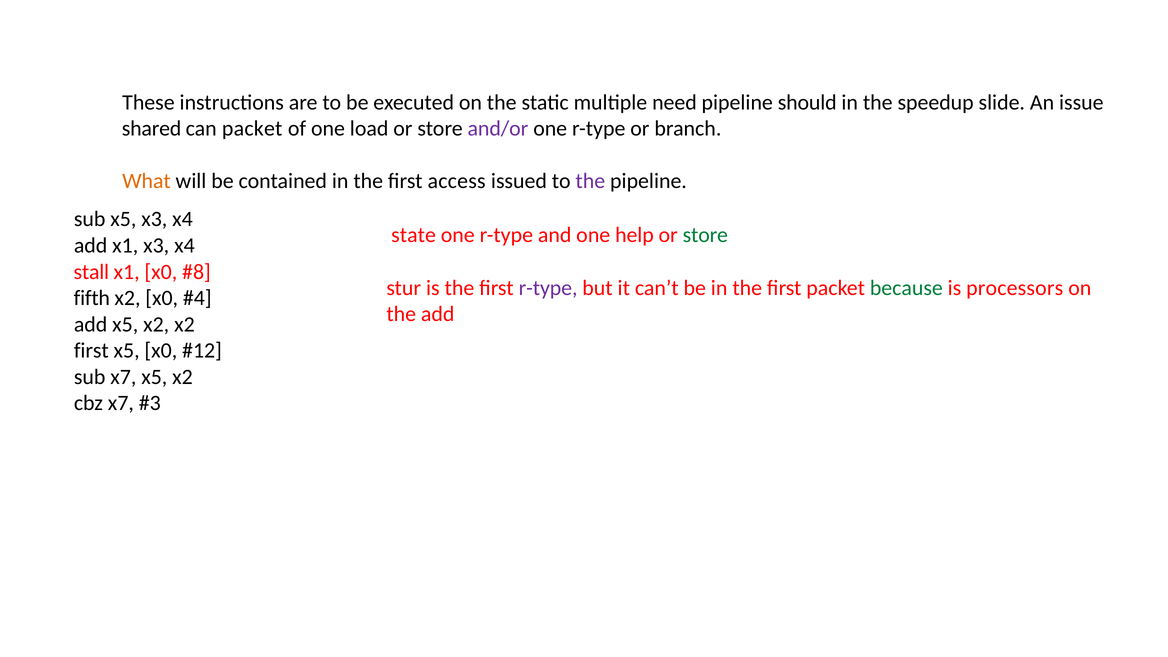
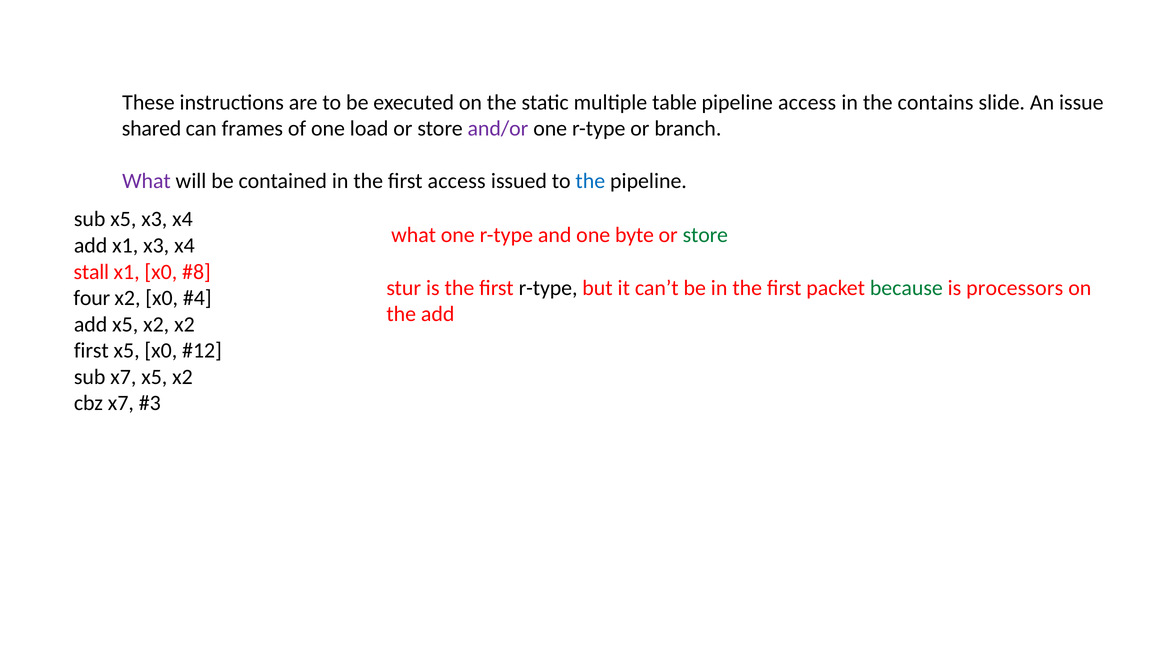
need: need -> table
pipeline should: should -> access
speedup: speedup -> contains
can packet: packet -> frames
What at (147, 181) colour: orange -> purple
the at (590, 181) colour: purple -> blue
state at (414, 235): state -> what
help: help -> byte
r-type at (548, 288) colour: purple -> black
fifth: fifth -> four
